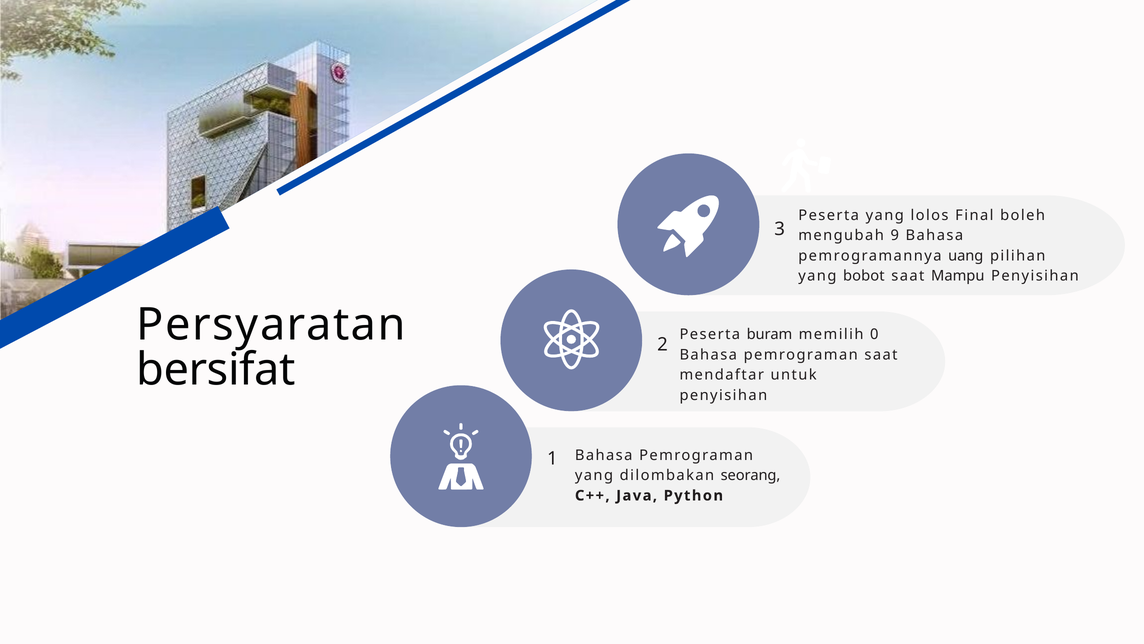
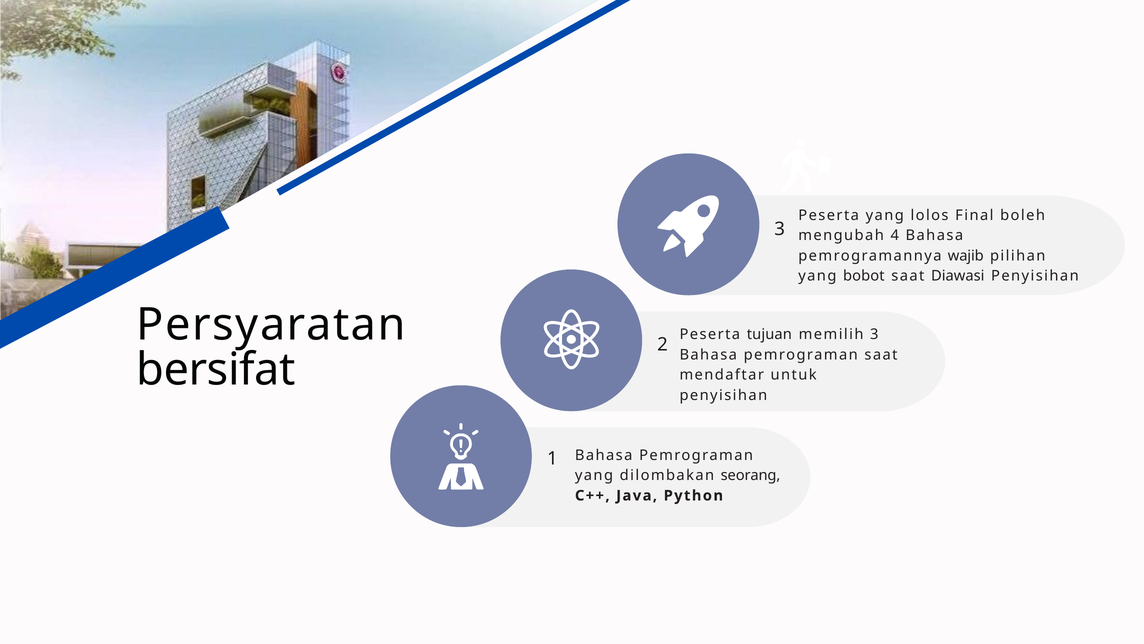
9: 9 -> 4
uang: uang -> wajib
Mampu: Mampu -> Diawasi
buram: buram -> tujuan
memilih 0: 0 -> 3
